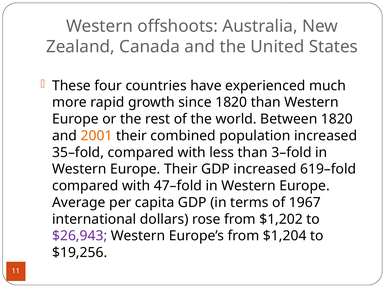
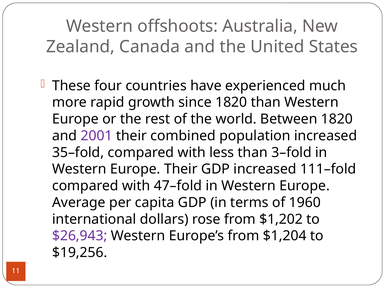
2001 colour: orange -> purple
619–fold: 619–fold -> 111–fold
1967: 1967 -> 1960
